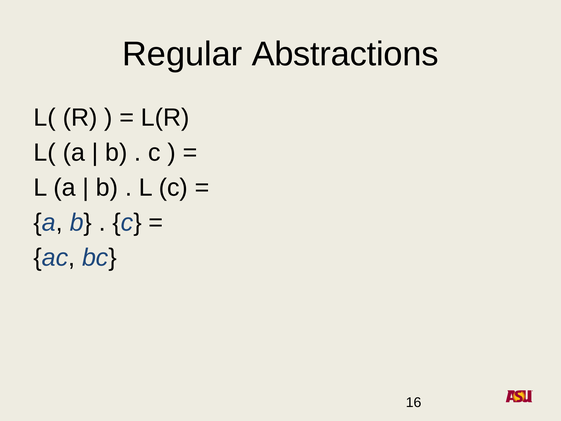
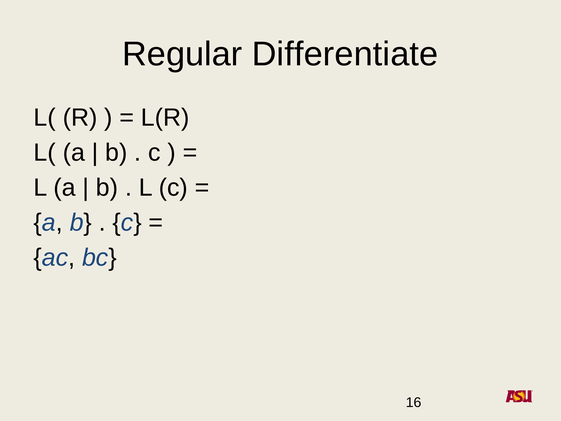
Abstractions: Abstractions -> Differentiate
